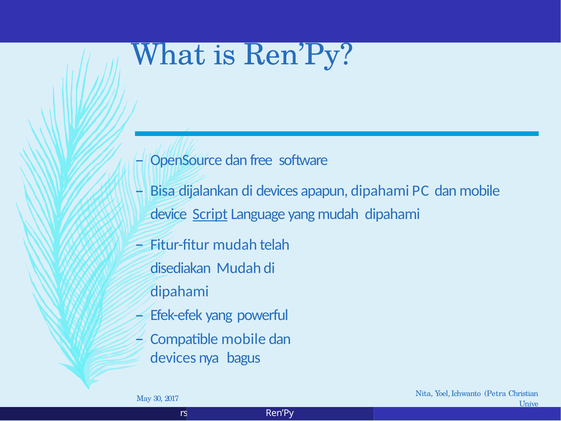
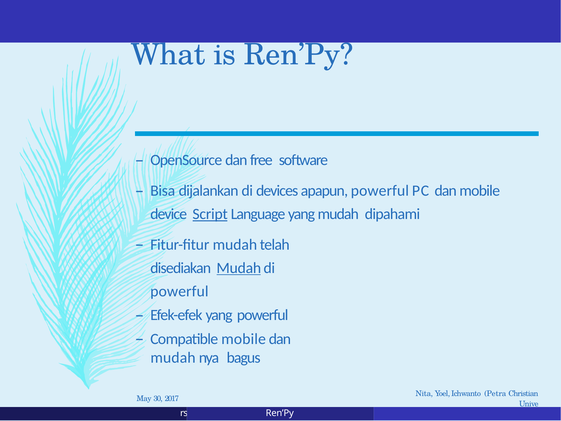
apapun dipahami: dipahami -> powerful
Mudah at (239, 268) underline: none -> present
dipahami at (180, 291): dipahami -> powerful
devices at (173, 358): devices -> mudah
